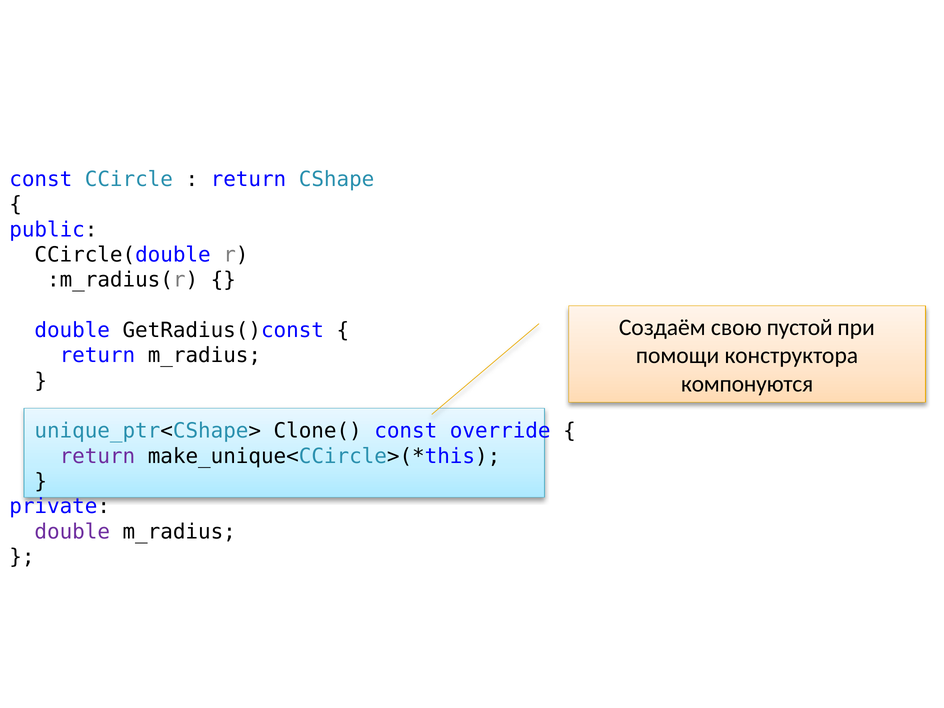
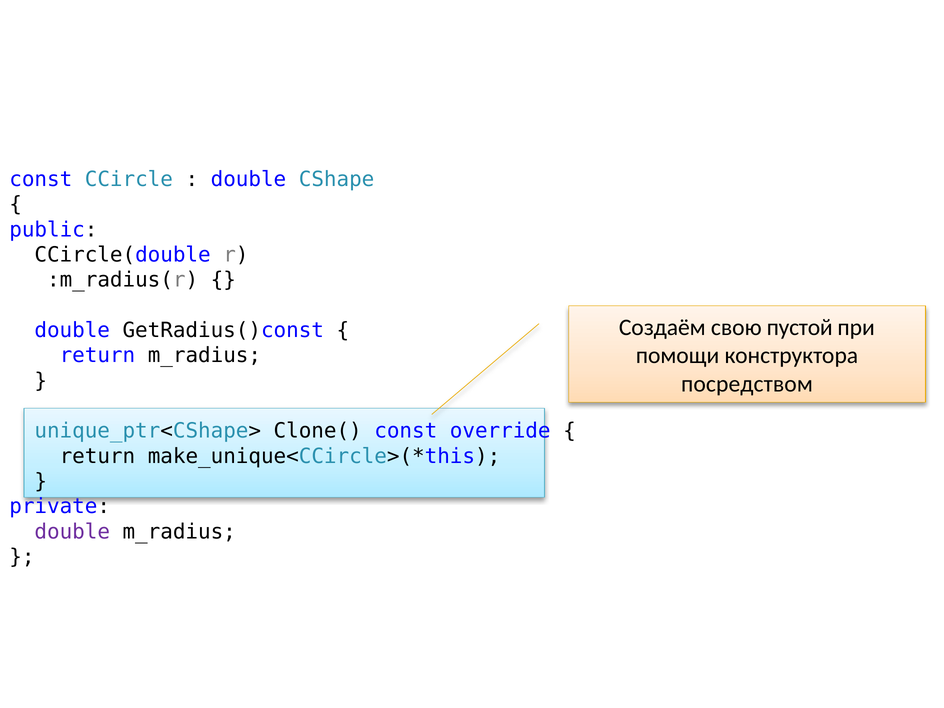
return at (248, 179): return -> double
компонуются: компонуются -> посредством
return at (97, 456) colour: purple -> black
